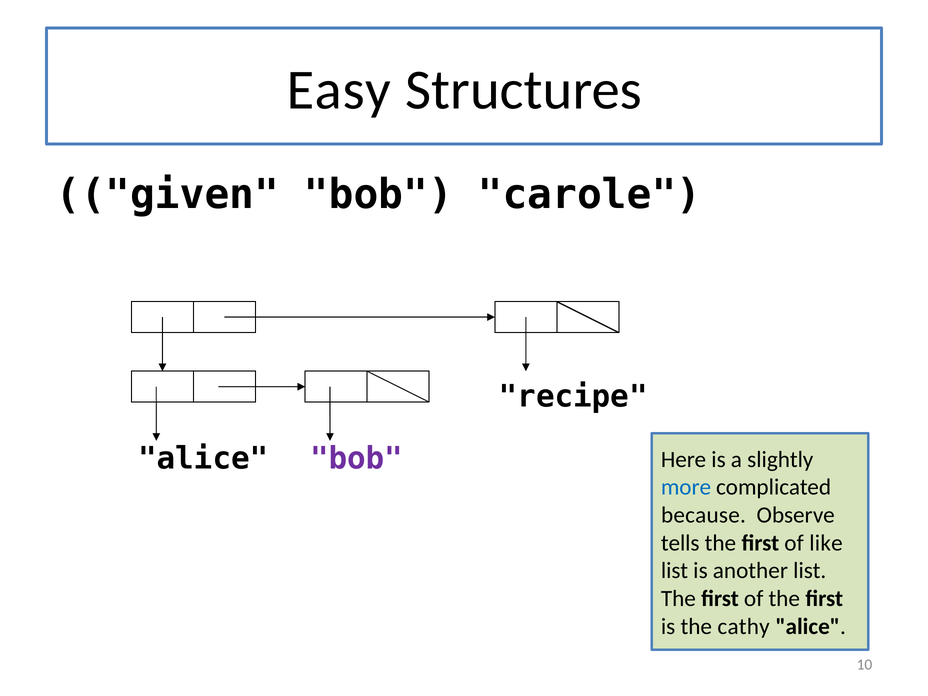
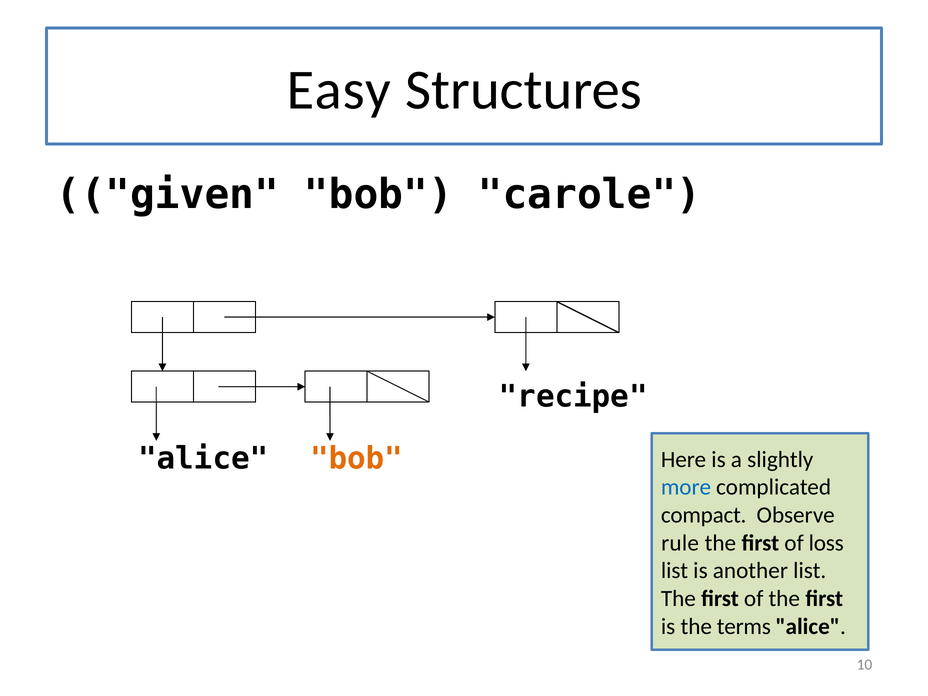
bob at (357, 458) colour: purple -> orange
because: because -> compact
tells: tells -> rule
like: like -> loss
cathy: cathy -> terms
